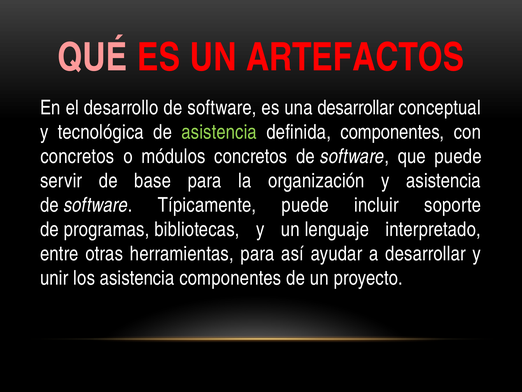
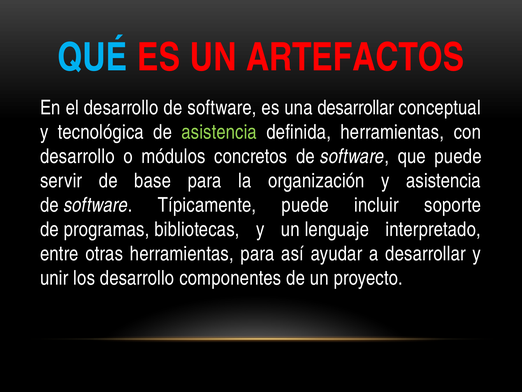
QUÉ colour: pink -> light blue
definida componentes: componentes -> herramientas
concretos at (77, 156): concretos -> desarrollo
los asistencia: asistencia -> desarrollo
